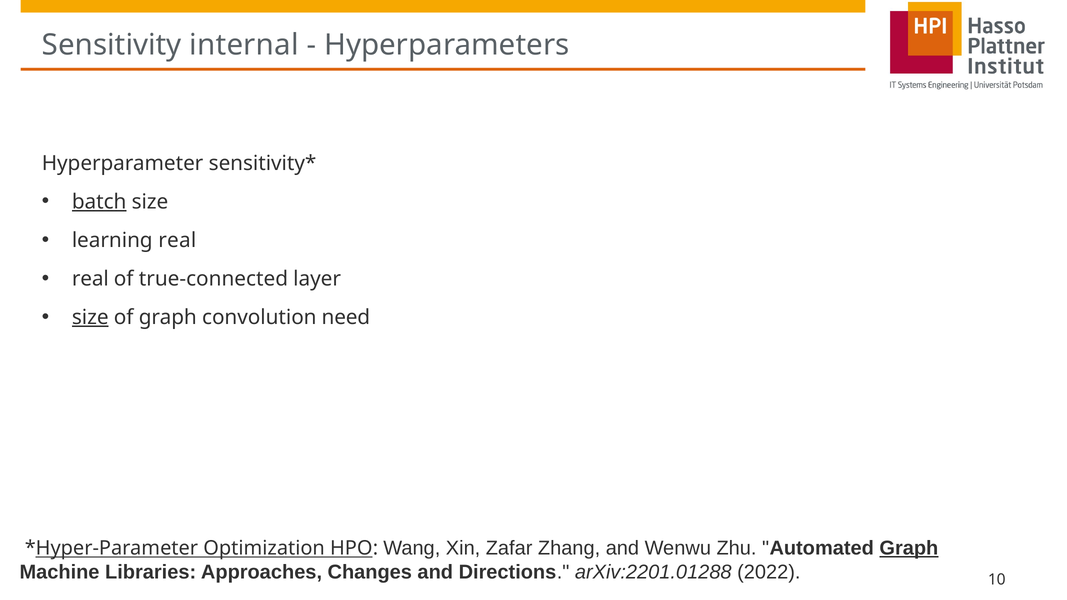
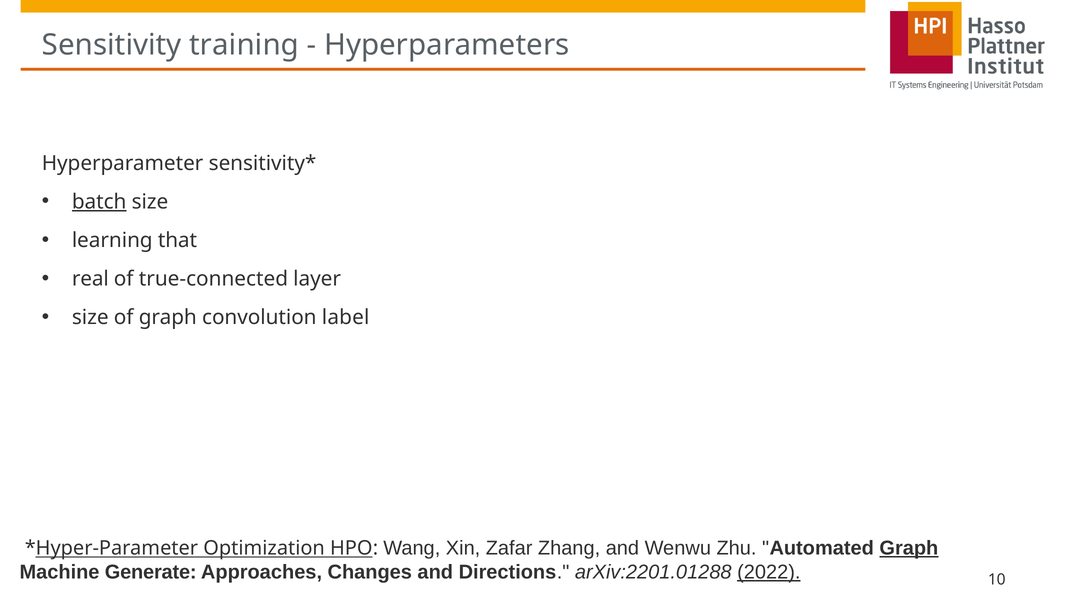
internal: internal -> training
learning real: real -> that
size at (90, 317) underline: present -> none
need: need -> label
Libraries: Libraries -> Generate
2022 underline: none -> present
